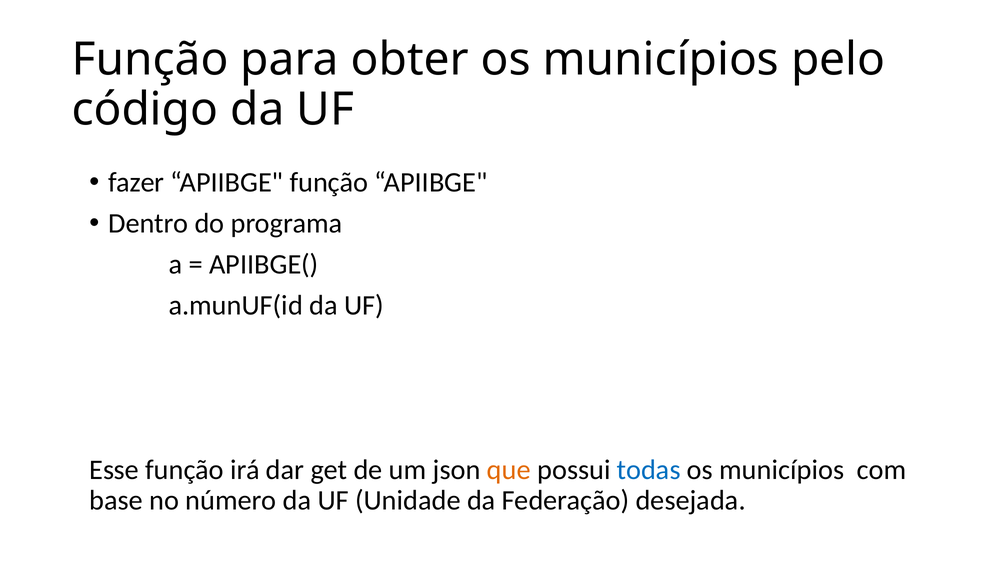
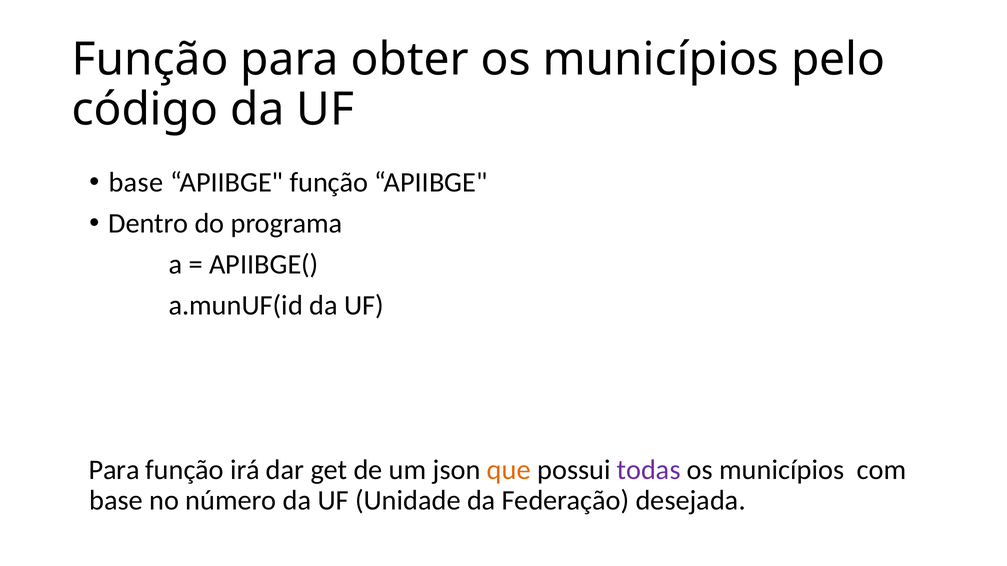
fazer at (136, 182): fazer -> base
Esse at (114, 470): Esse -> Para
todas colour: blue -> purple
